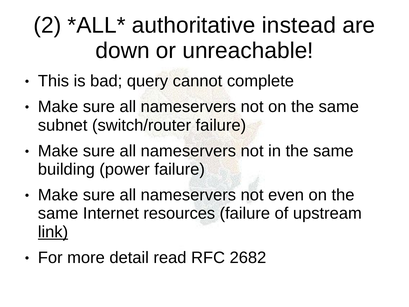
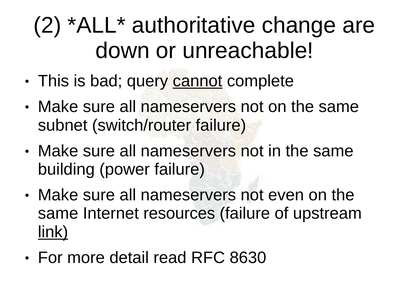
instead: instead -> change
cannot underline: none -> present
2682: 2682 -> 8630
